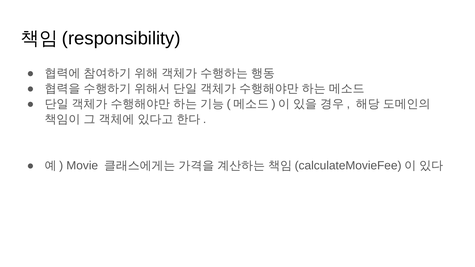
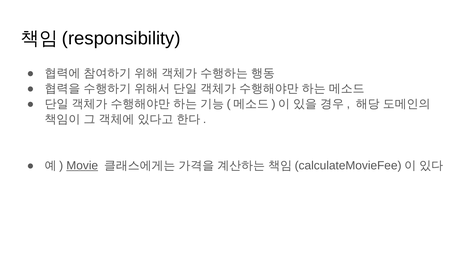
Movie underline: none -> present
